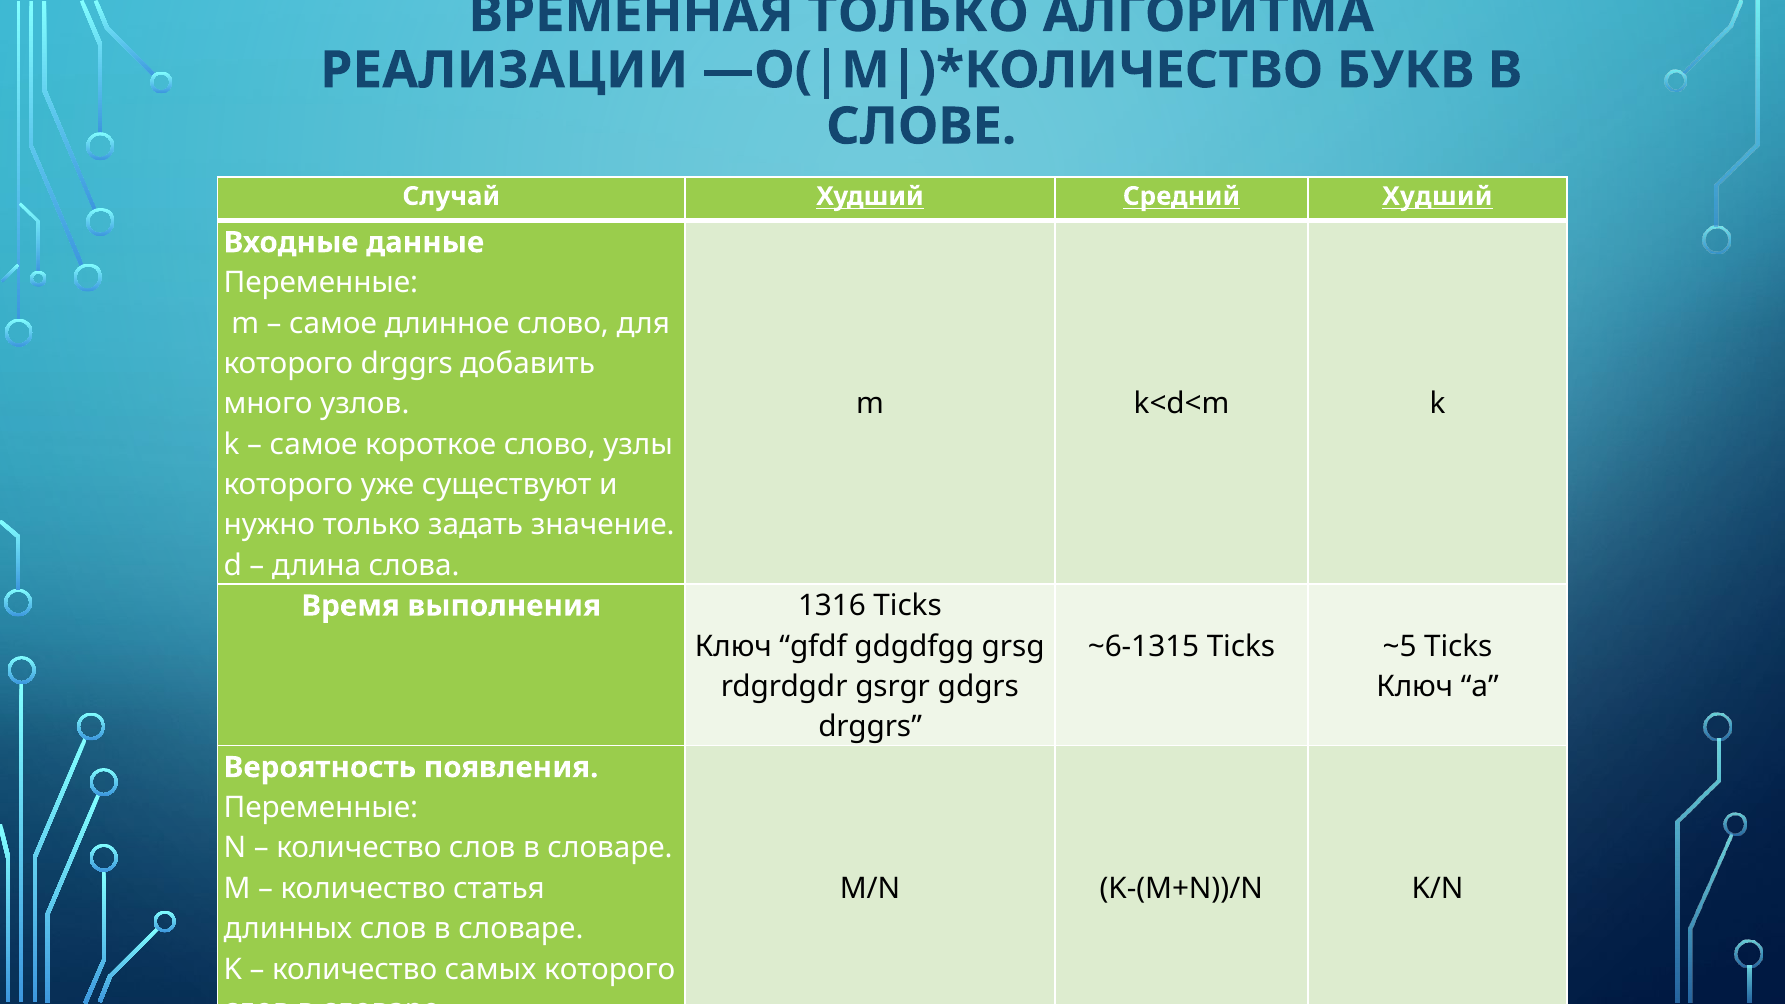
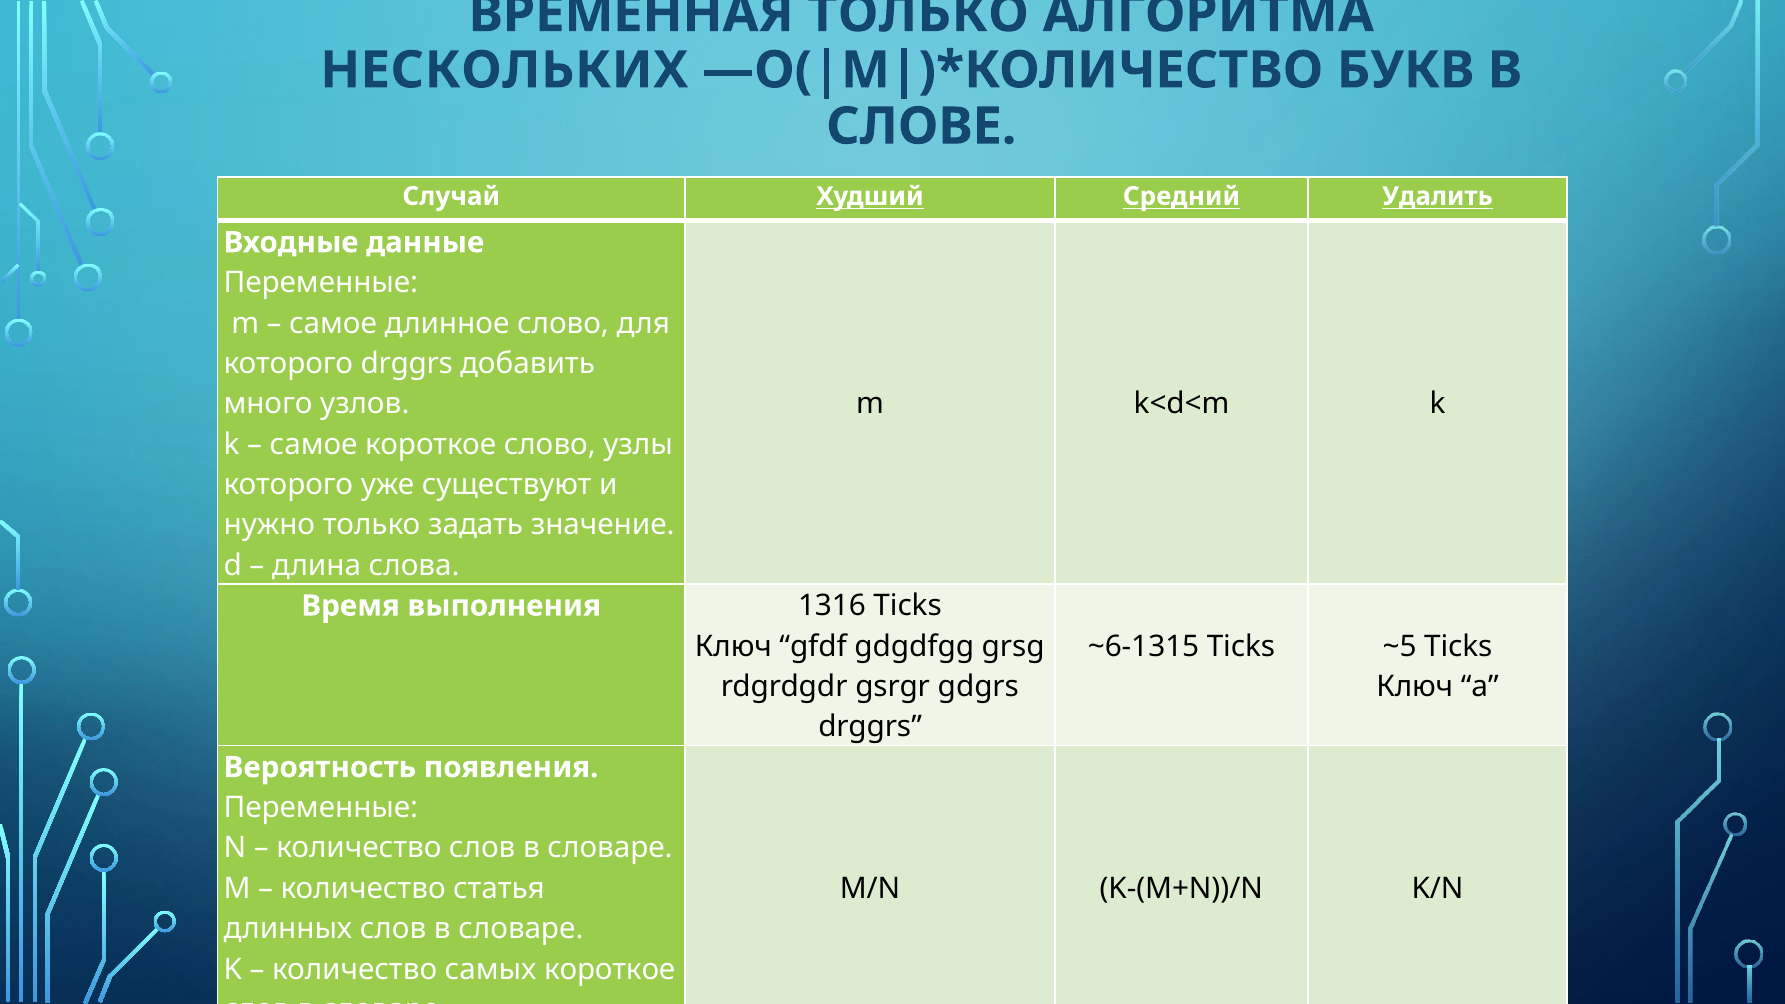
РЕАЛИЗАЦИИ: РЕАЛИЗАЦИИ -> НЕСКОЛЬКИХ
Средний Худший: Худший -> Удалить
самых которого: которого -> короткое
